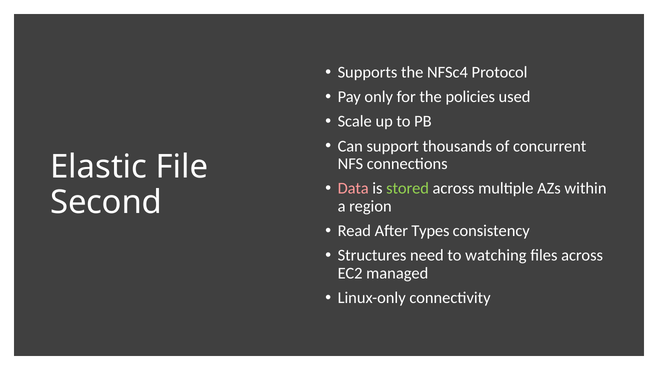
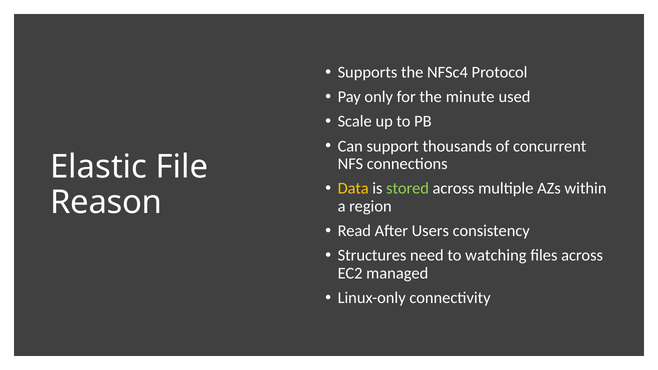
policies: policies -> minute
Data colour: pink -> yellow
Second: Second -> Reason
Types: Types -> Users
